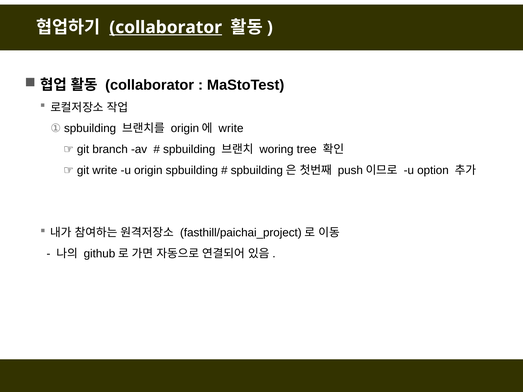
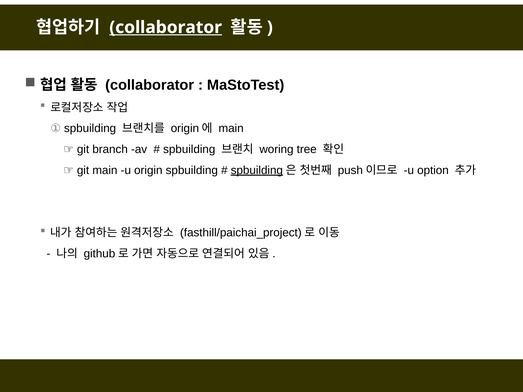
write at (231, 128): write -> main
git write: write -> main
spbuilding at (257, 170) underline: none -> present
